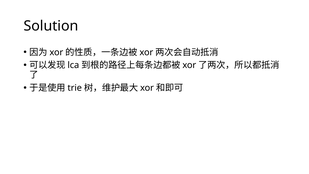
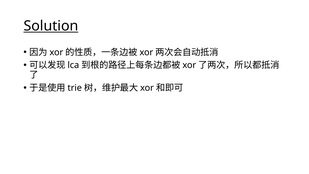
Solution underline: none -> present
